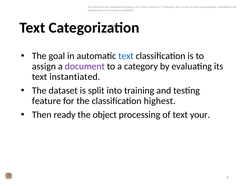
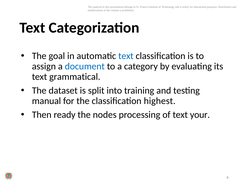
document colour: purple -> blue
instantiated: instantiated -> grammatical
feature: feature -> manual
object: object -> nodes
